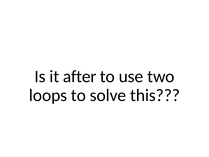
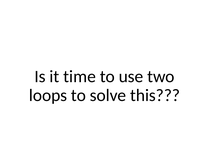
after: after -> time
